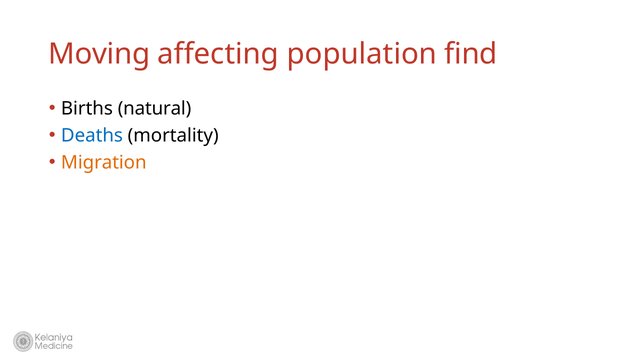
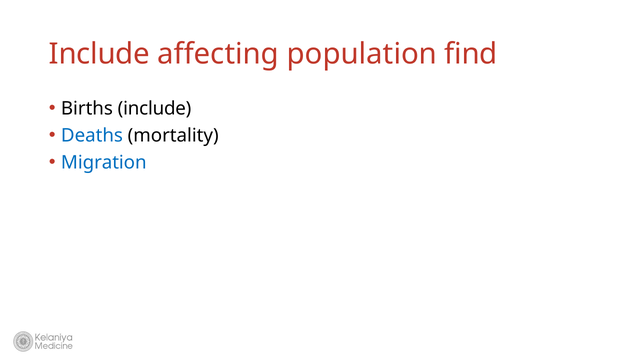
Moving at (99, 54): Moving -> Include
Births natural: natural -> include
Migration colour: orange -> blue
